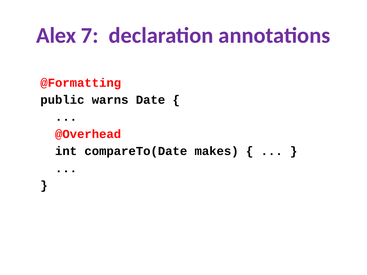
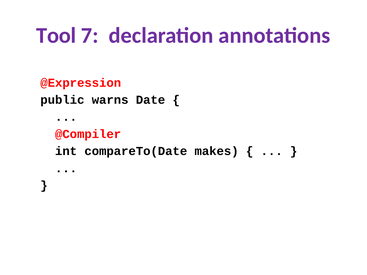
Alex: Alex -> Tool
@Formatting: @Formatting -> @Expression
@Overhead: @Overhead -> @Compiler
